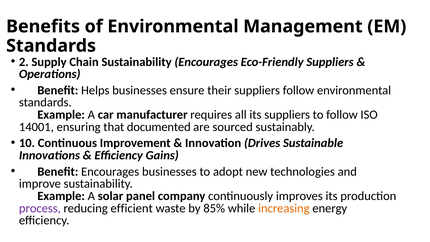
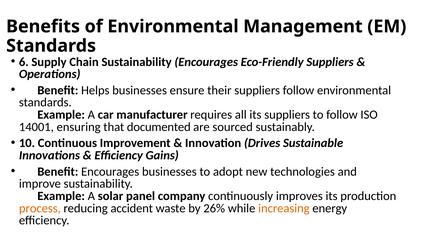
2: 2 -> 6
process colour: purple -> orange
efficient: efficient -> accident
85%: 85% -> 26%
